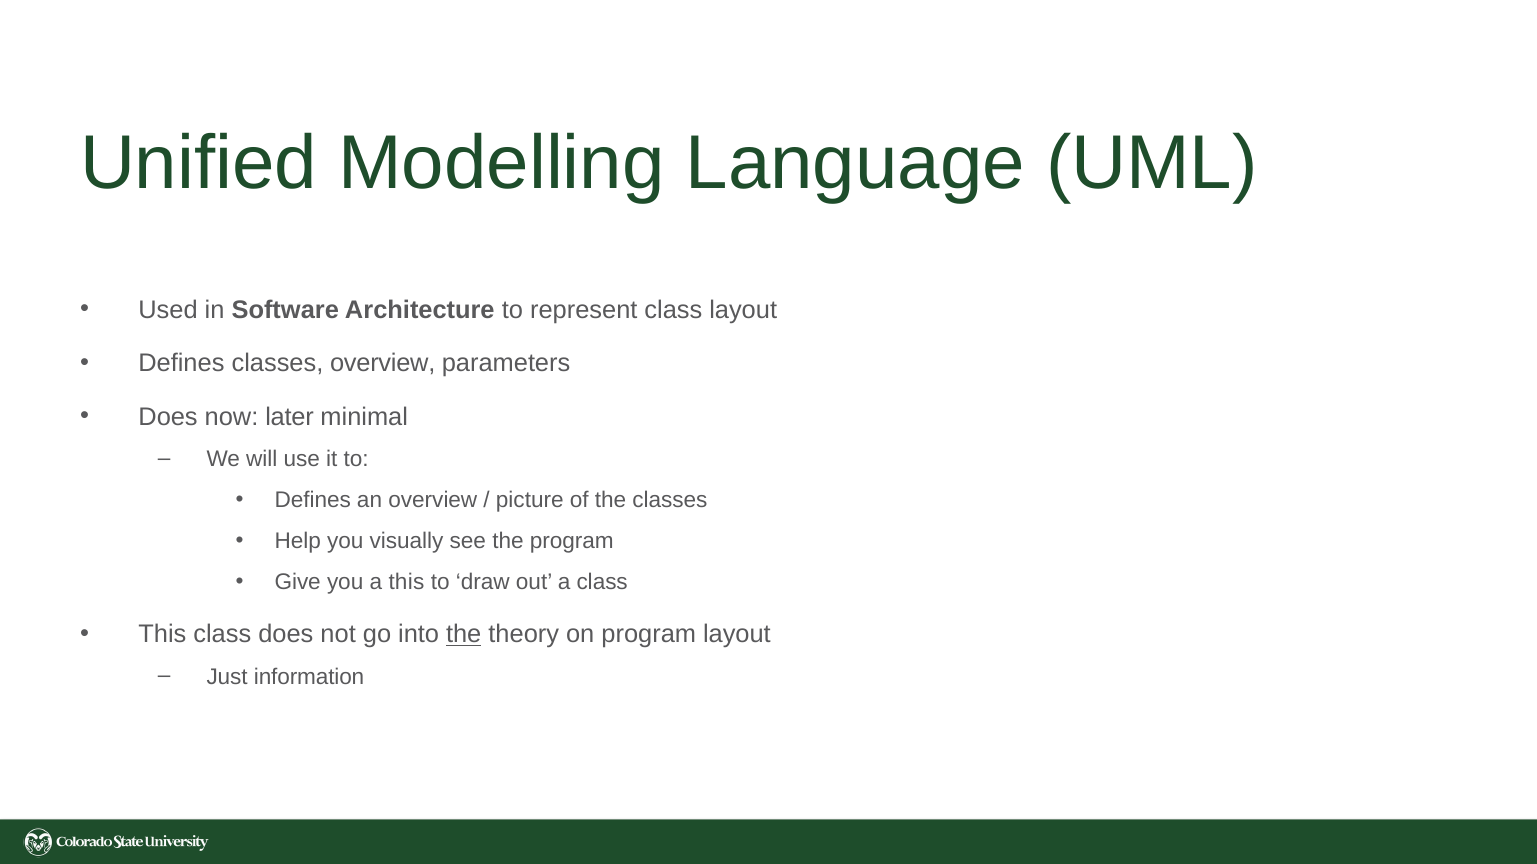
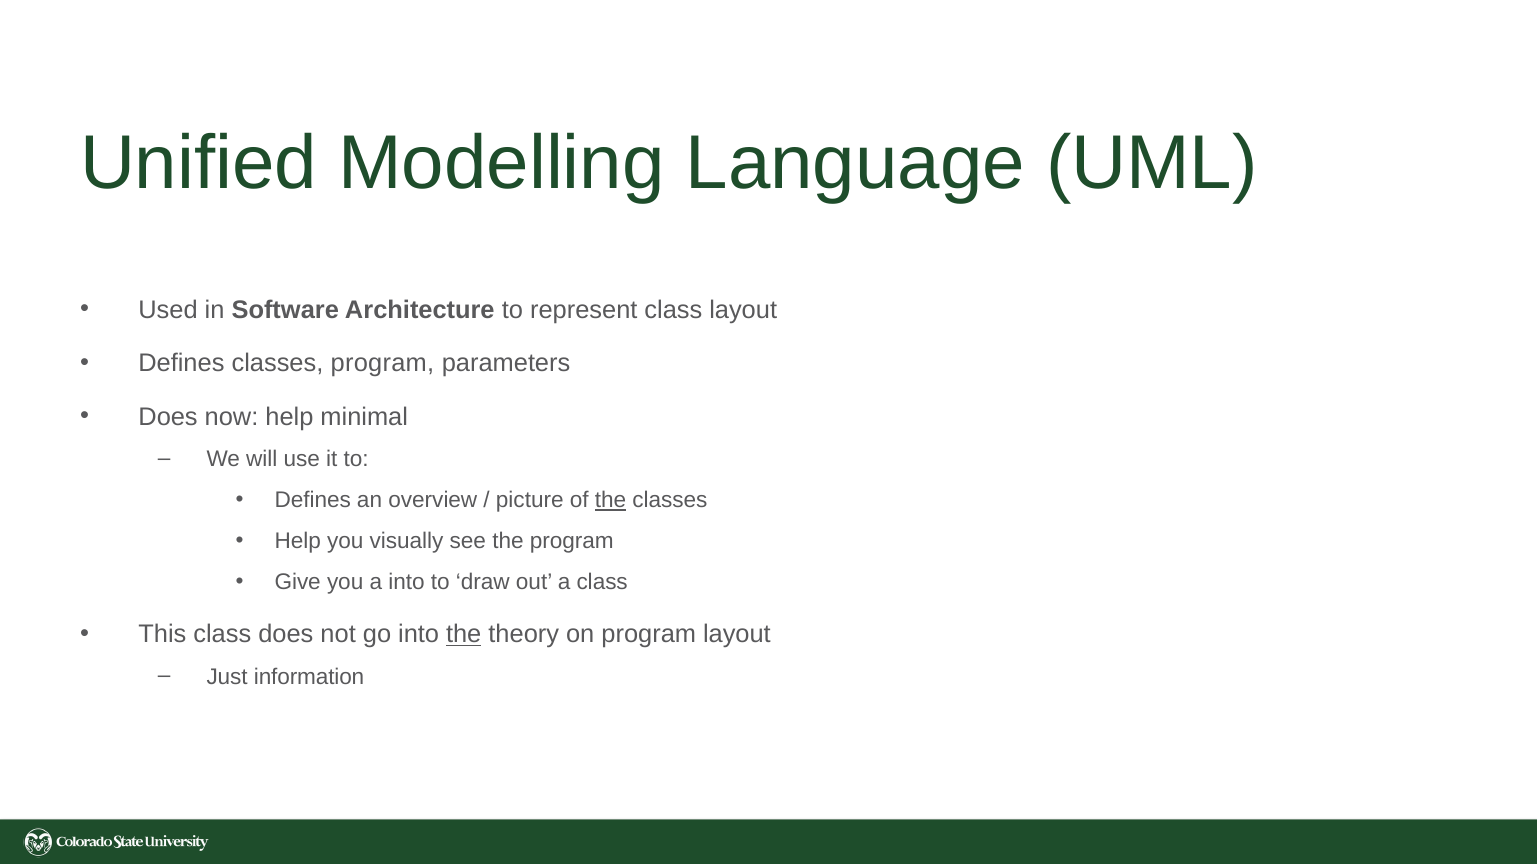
classes overview: overview -> program
now later: later -> help
the at (610, 501) underline: none -> present
a this: this -> into
